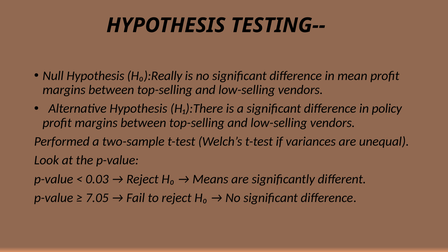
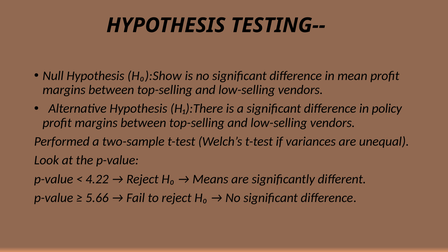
H₀):Really: H₀):Really -> H₀):Show
0.03: 0.03 -> 4.22
7.05: 7.05 -> 5.66
